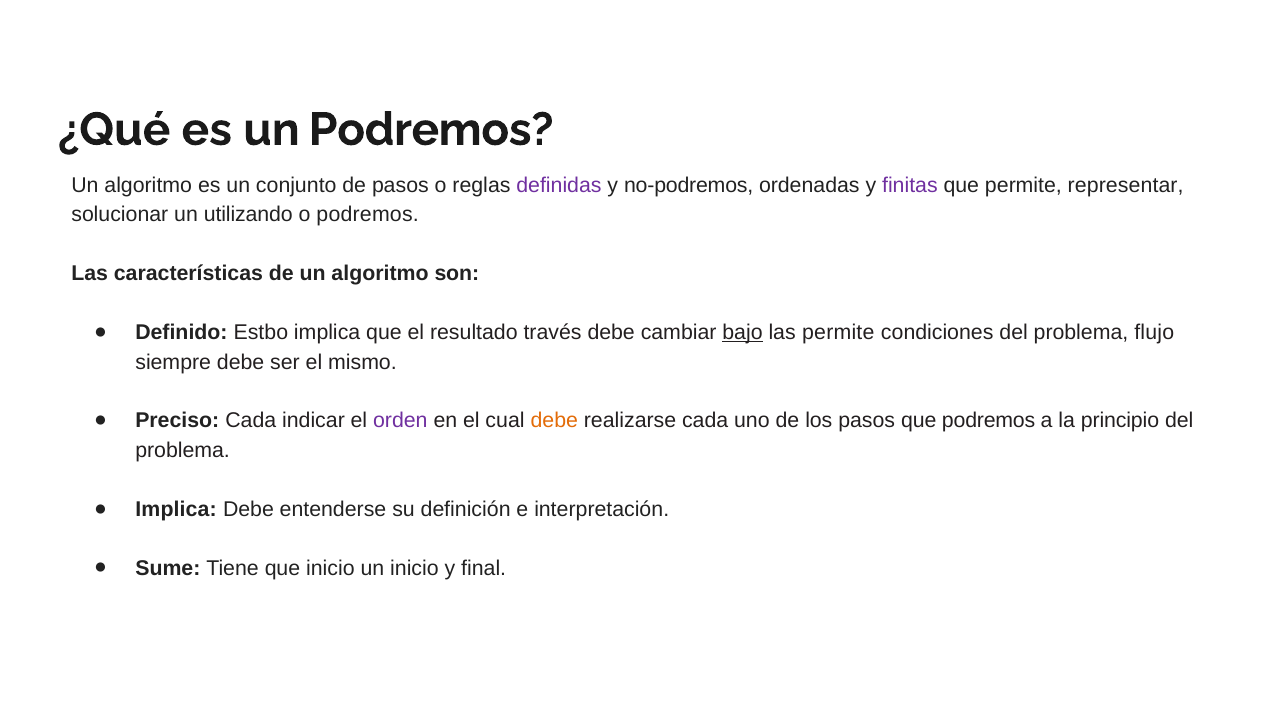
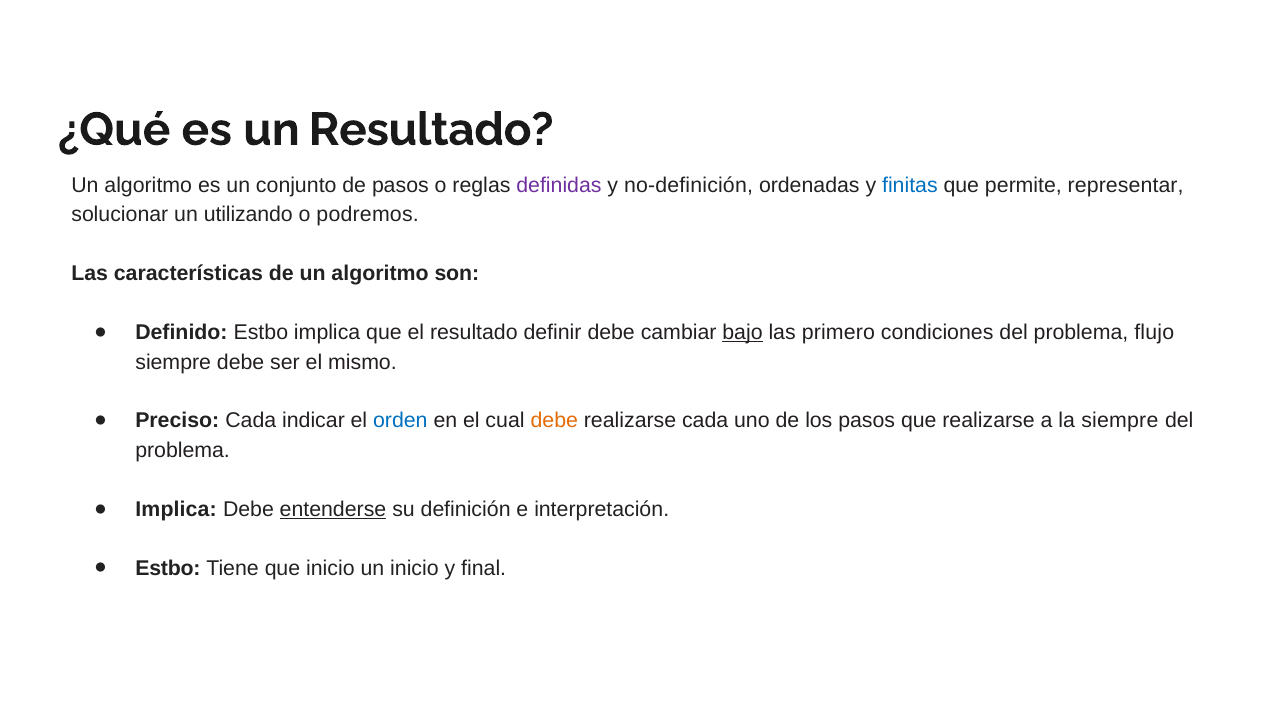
un Podremos: Podremos -> Resultado
no-podremos: no-podremos -> no-definición
finitas colour: purple -> blue
través: través -> definir
las permite: permite -> primero
orden colour: purple -> blue
que podremos: podremos -> realizarse
la principio: principio -> siempre
entenderse underline: none -> present
Sume at (168, 568): Sume -> Estbo
